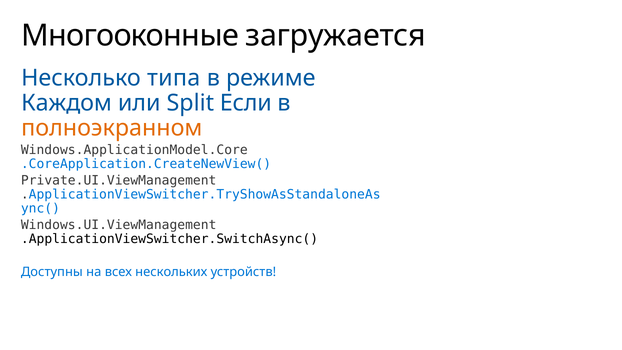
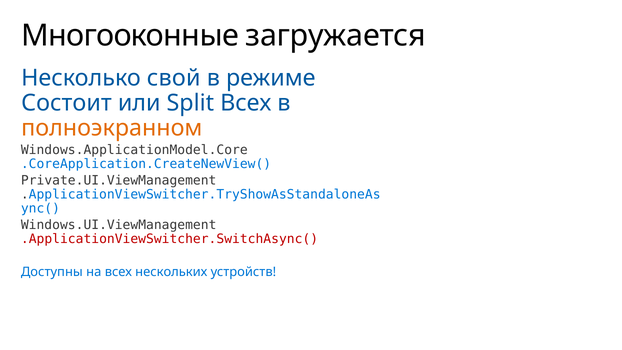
типа: типа -> свой
Каждом: Каждом -> Состоит
Split Если: Если -> Всех
.ApplicationViewSwitcher.SwitchAsync( colour: black -> red
